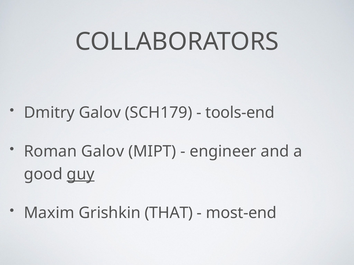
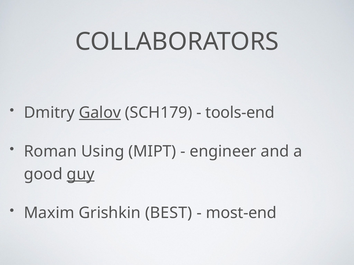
Galov at (100, 113) underline: none -> present
Roman Galov: Galov -> Using
THAT: THAT -> BEST
